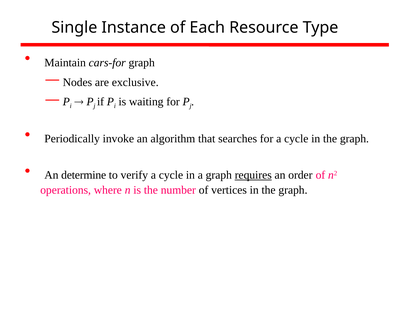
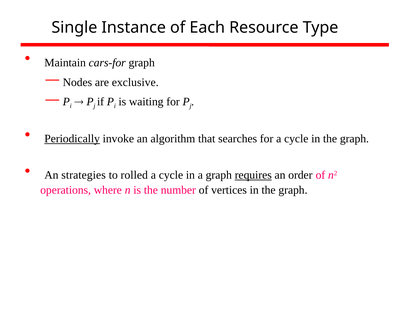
Periodically underline: none -> present
determine: determine -> strategies
verify: verify -> rolled
